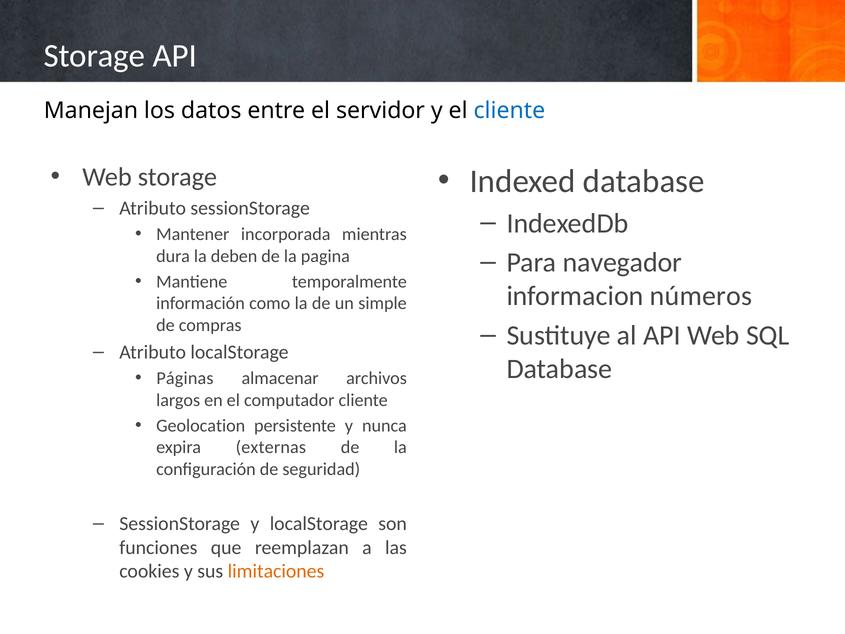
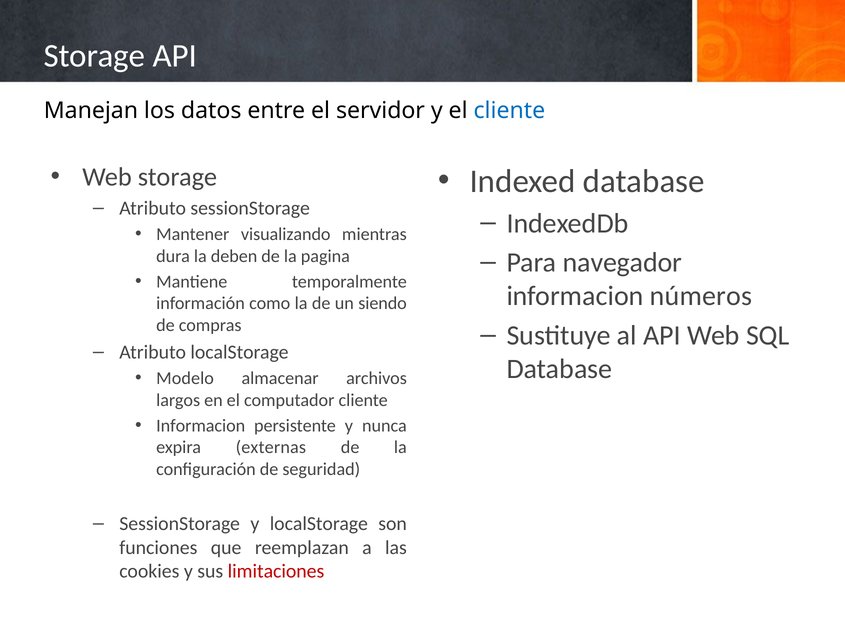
incorporada: incorporada -> visualizando
simple: simple -> siendo
Páginas: Páginas -> Modelo
Geolocation at (201, 425): Geolocation -> Informacion
limitaciones colour: orange -> red
